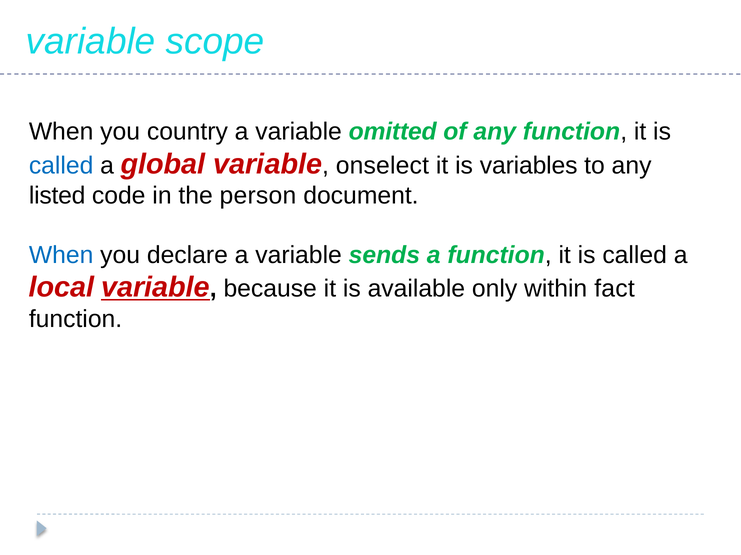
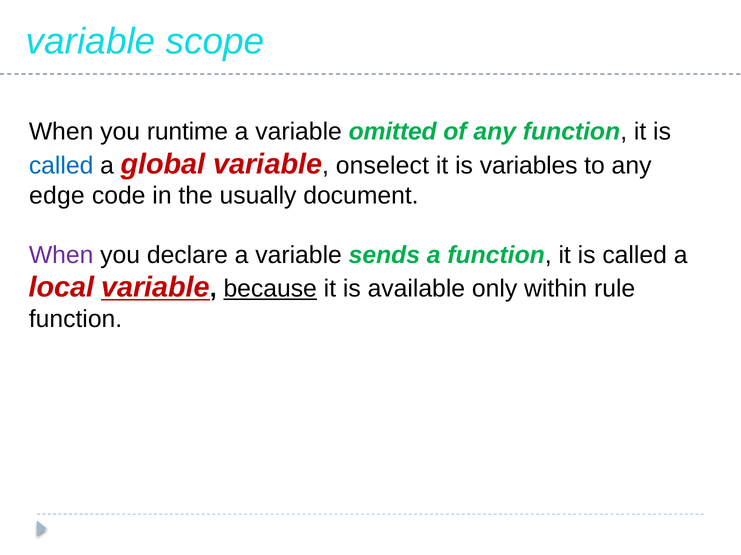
country: country -> runtime
listed: listed -> edge
person: person -> usually
When at (61, 255) colour: blue -> purple
because underline: none -> present
fact: fact -> rule
